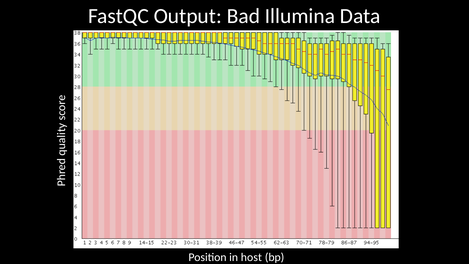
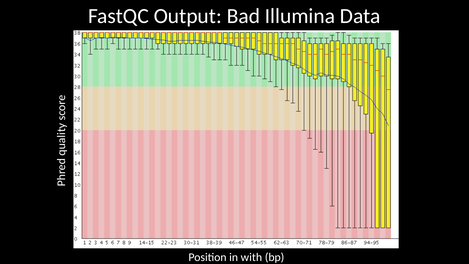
host: host -> with
